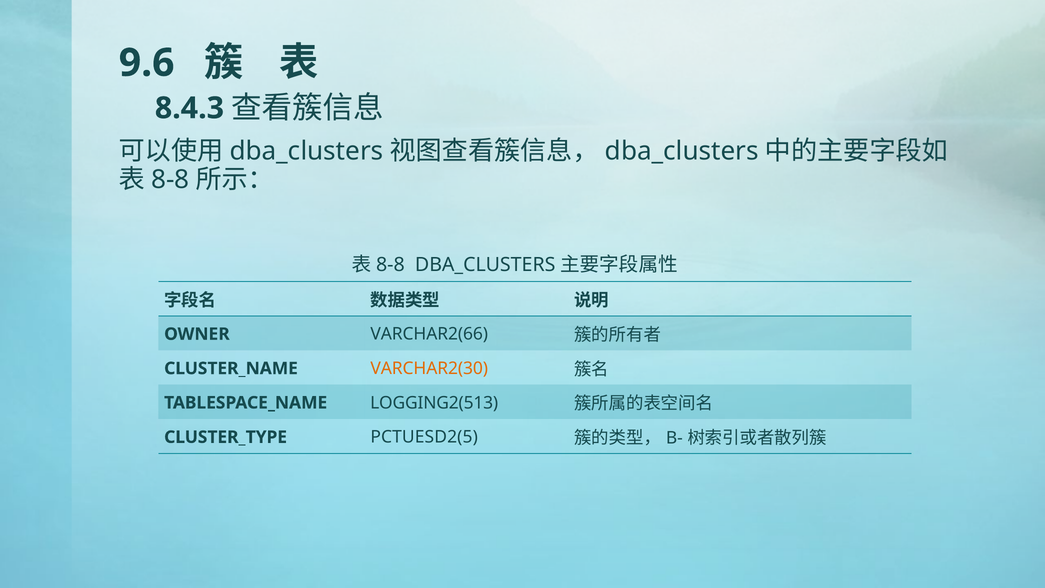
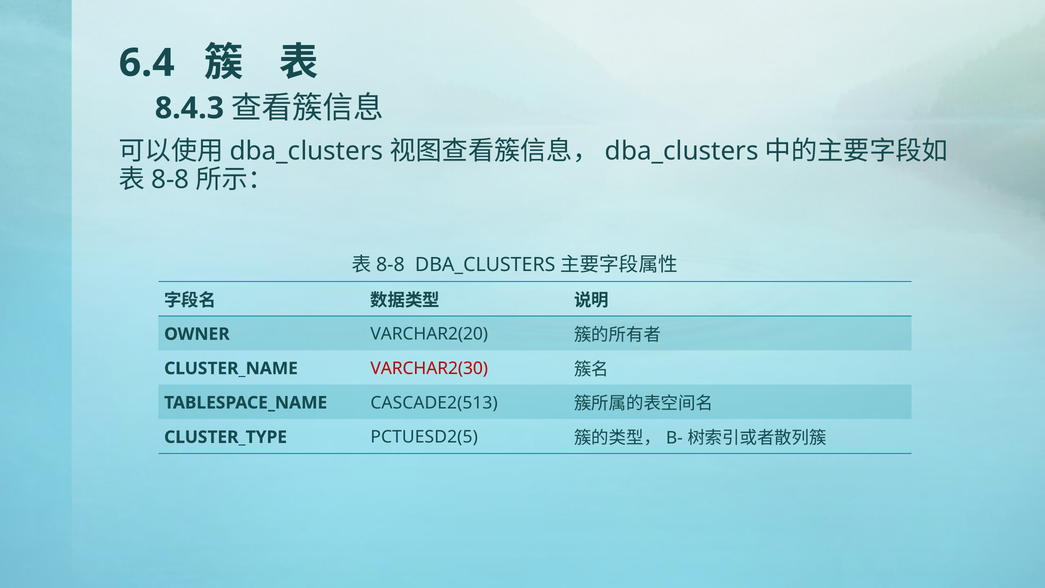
9.6: 9.6 -> 6.4
VARCHAR2(66: VARCHAR2(66 -> VARCHAR2(20
VARCHAR2(30 colour: orange -> red
LOGGING2(513: LOGGING2(513 -> CASCADE2(513
